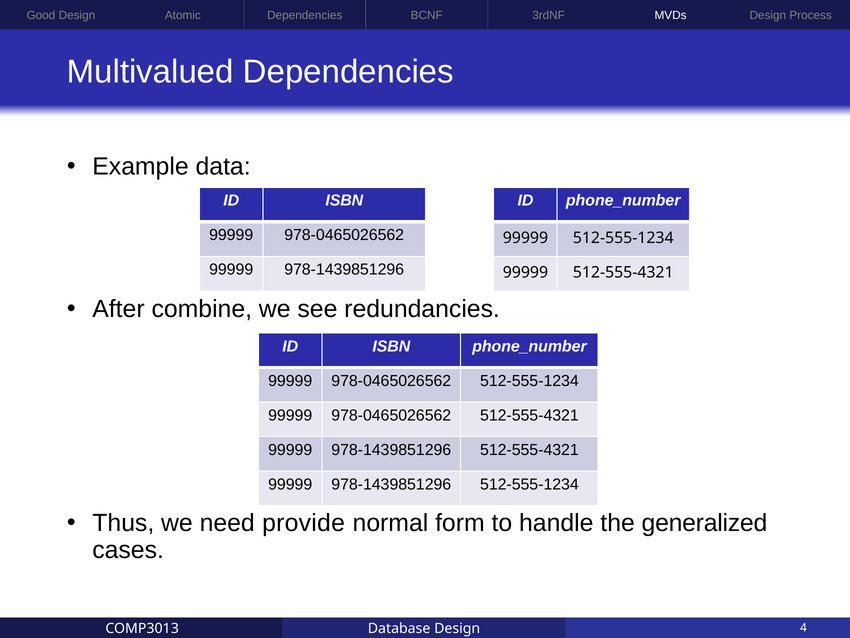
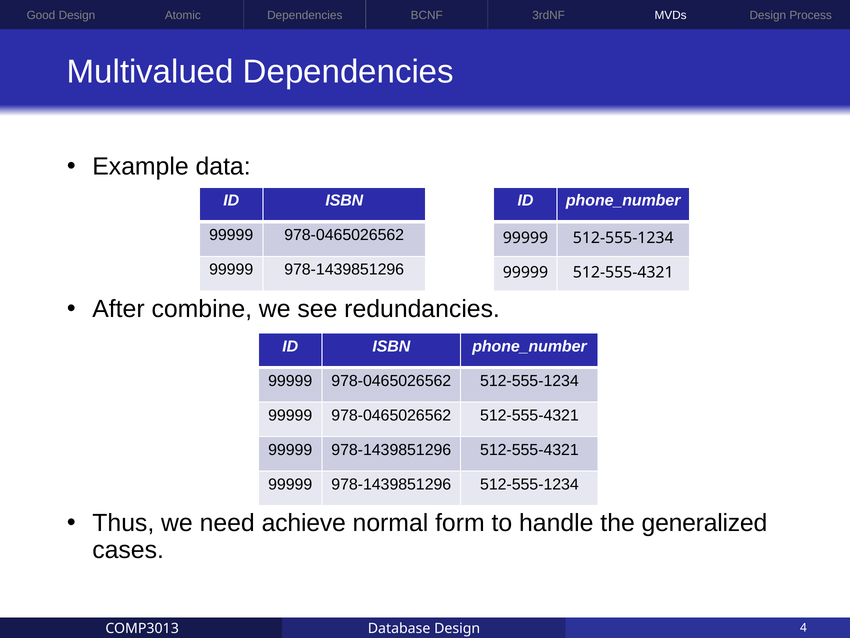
provide: provide -> achieve
